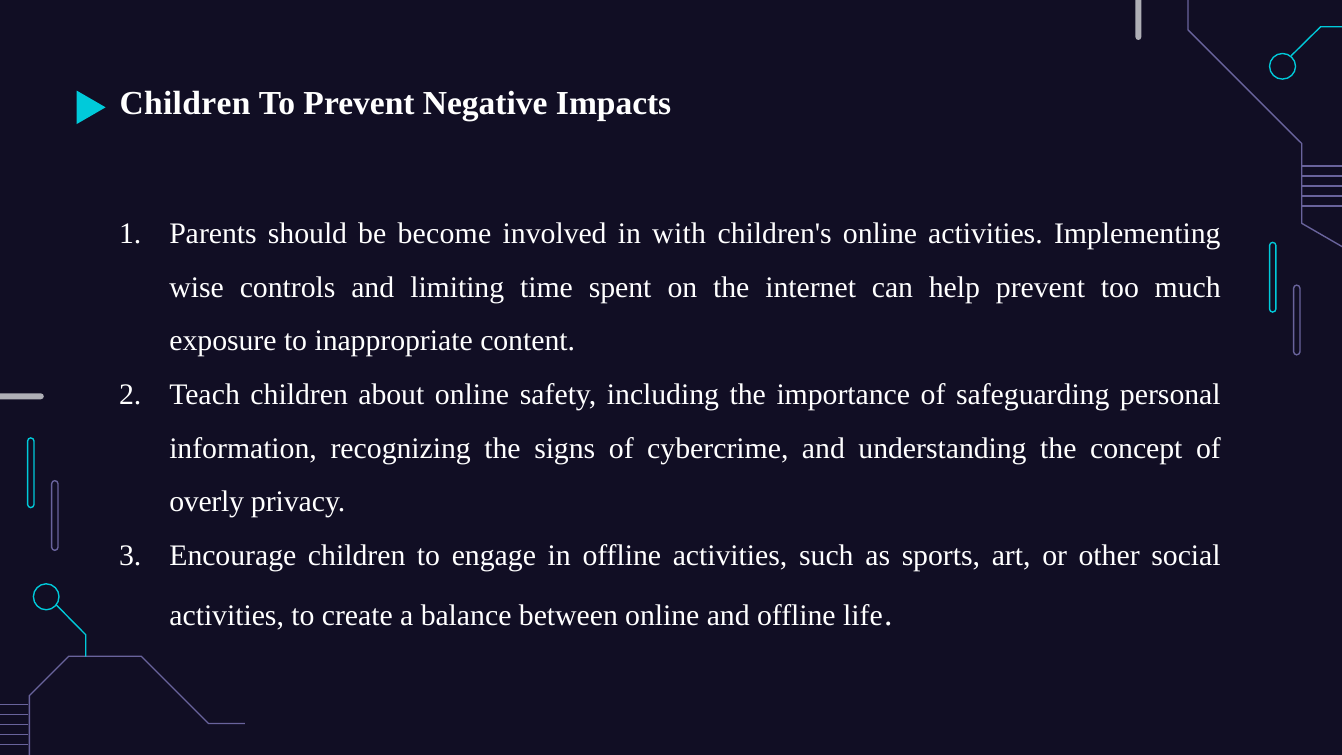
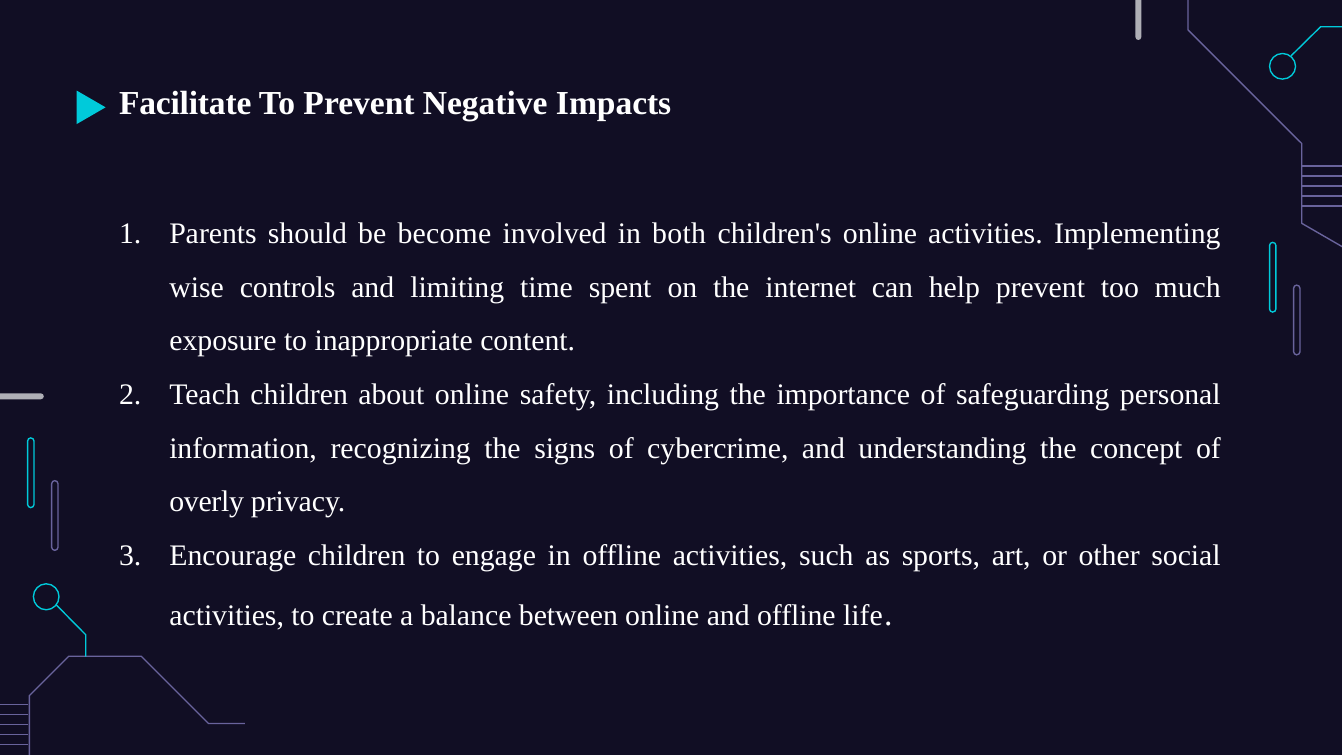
Children at (185, 104): Children -> Facilitate
with: with -> both
